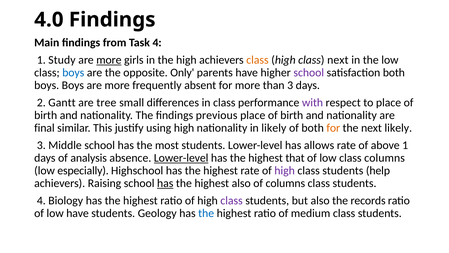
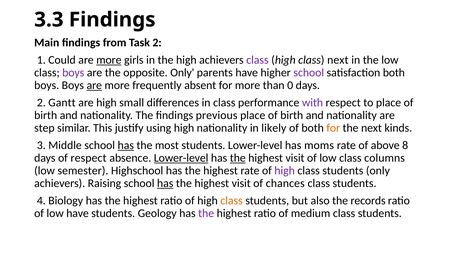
4.0: 4.0 -> 3.3
Task 4: 4 -> 2
Study: Study -> Could
class at (257, 60) colour: orange -> purple
boys at (73, 73) colour: blue -> purple
are at (94, 85) underline: none -> present
than 3: 3 -> 0
are tree: tree -> high
final: final -> step
next likely: likely -> kinds
has at (126, 145) underline: none -> present
allows: allows -> moms
above 1: 1 -> 8
of analysis: analysis -> respect
the at (238, 158) underline: none -> present
that at (295, 158): that -> visit
especially: especially -> semester
students help: help -> only
also at (241, 183): also -> visit
of columns: columns -> chances
class at (232, 200) colour: purple -> orange
the at (206, 213) colour: blue -> purple
